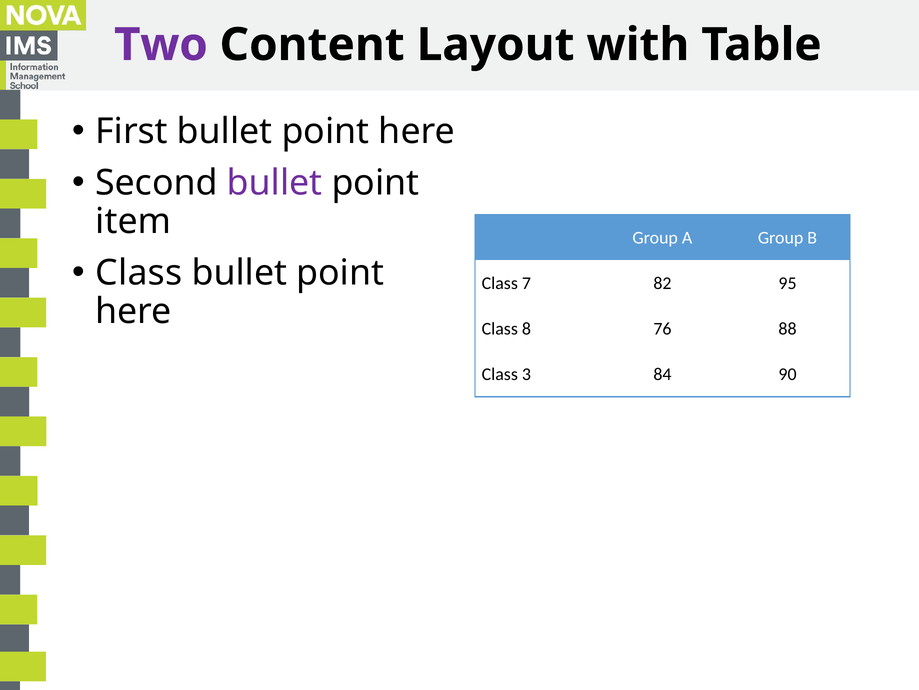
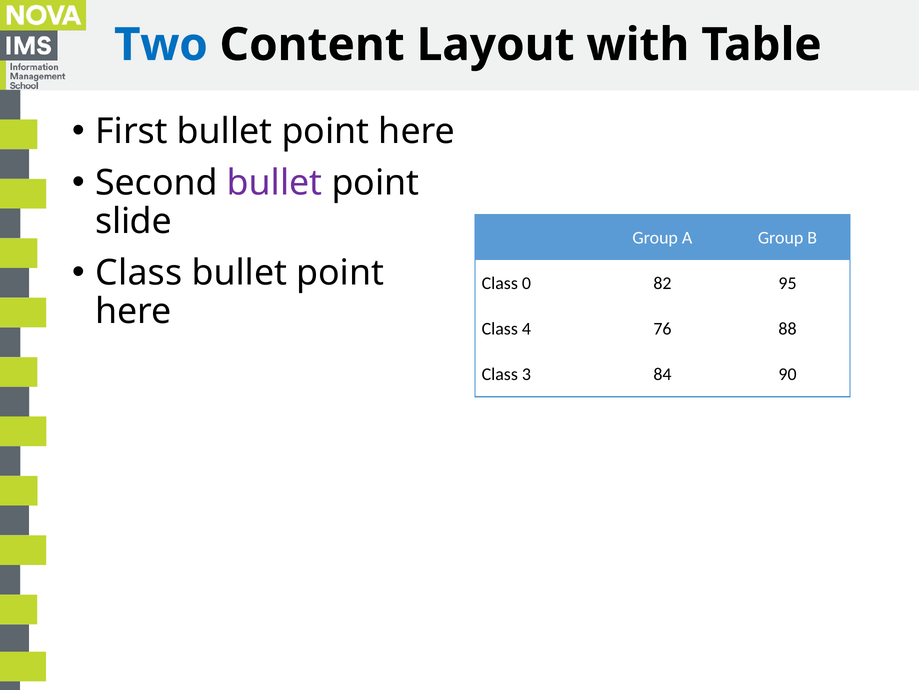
Two colour: purple -> blue
item: item -> slide
7: 7 -> 0
8: 8 -> 4
